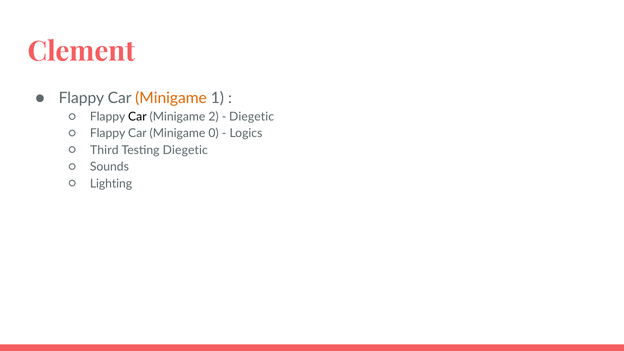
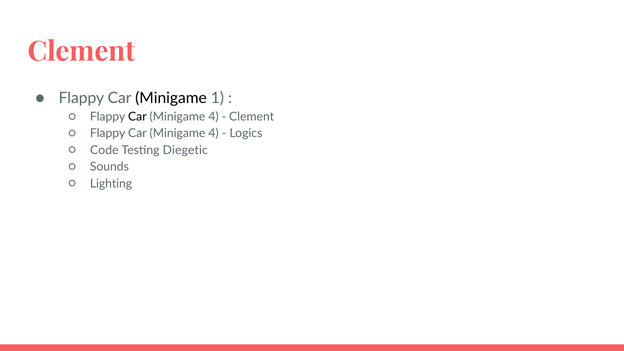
Minigame at (171, 98) colour: orange -> black
2 at (214, 117): 2 -> 4
Diegetic at (252, 117): Diegetic -> Clement
0 at (214, 133): 0 -> 4
Third: Third -> Code
